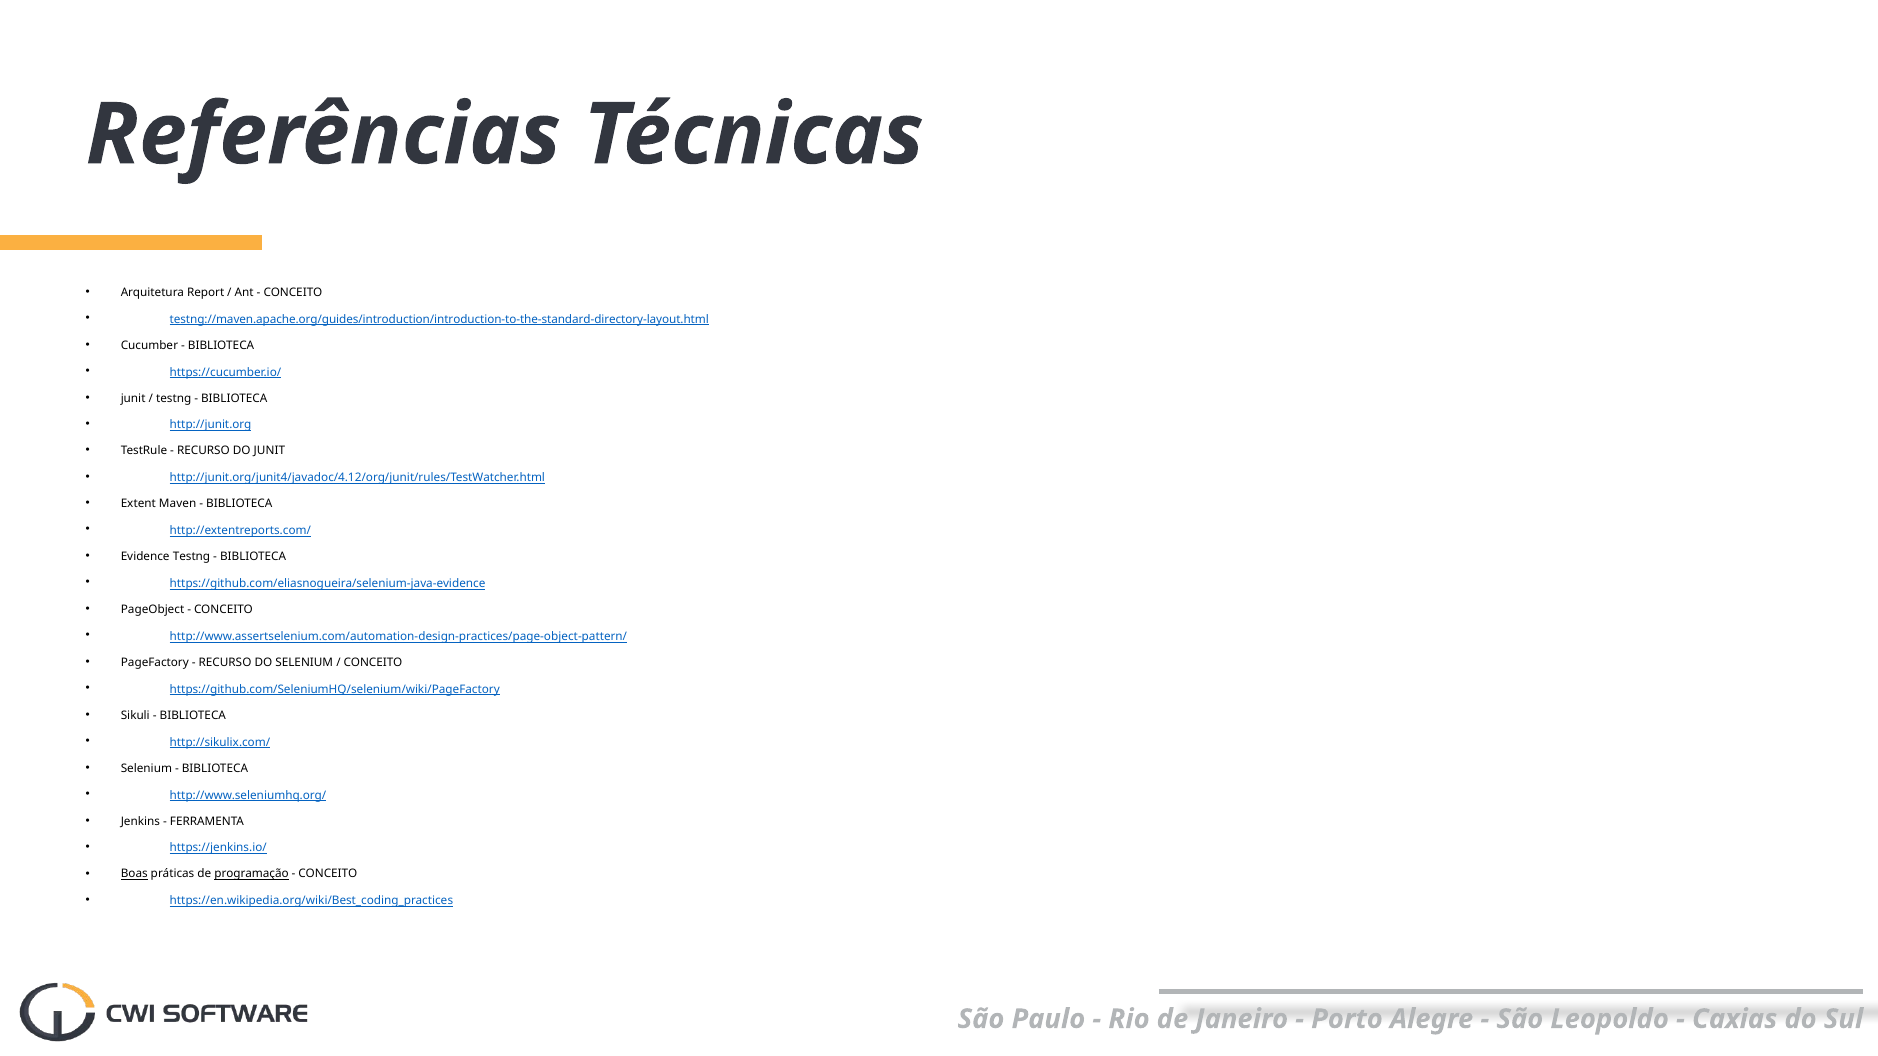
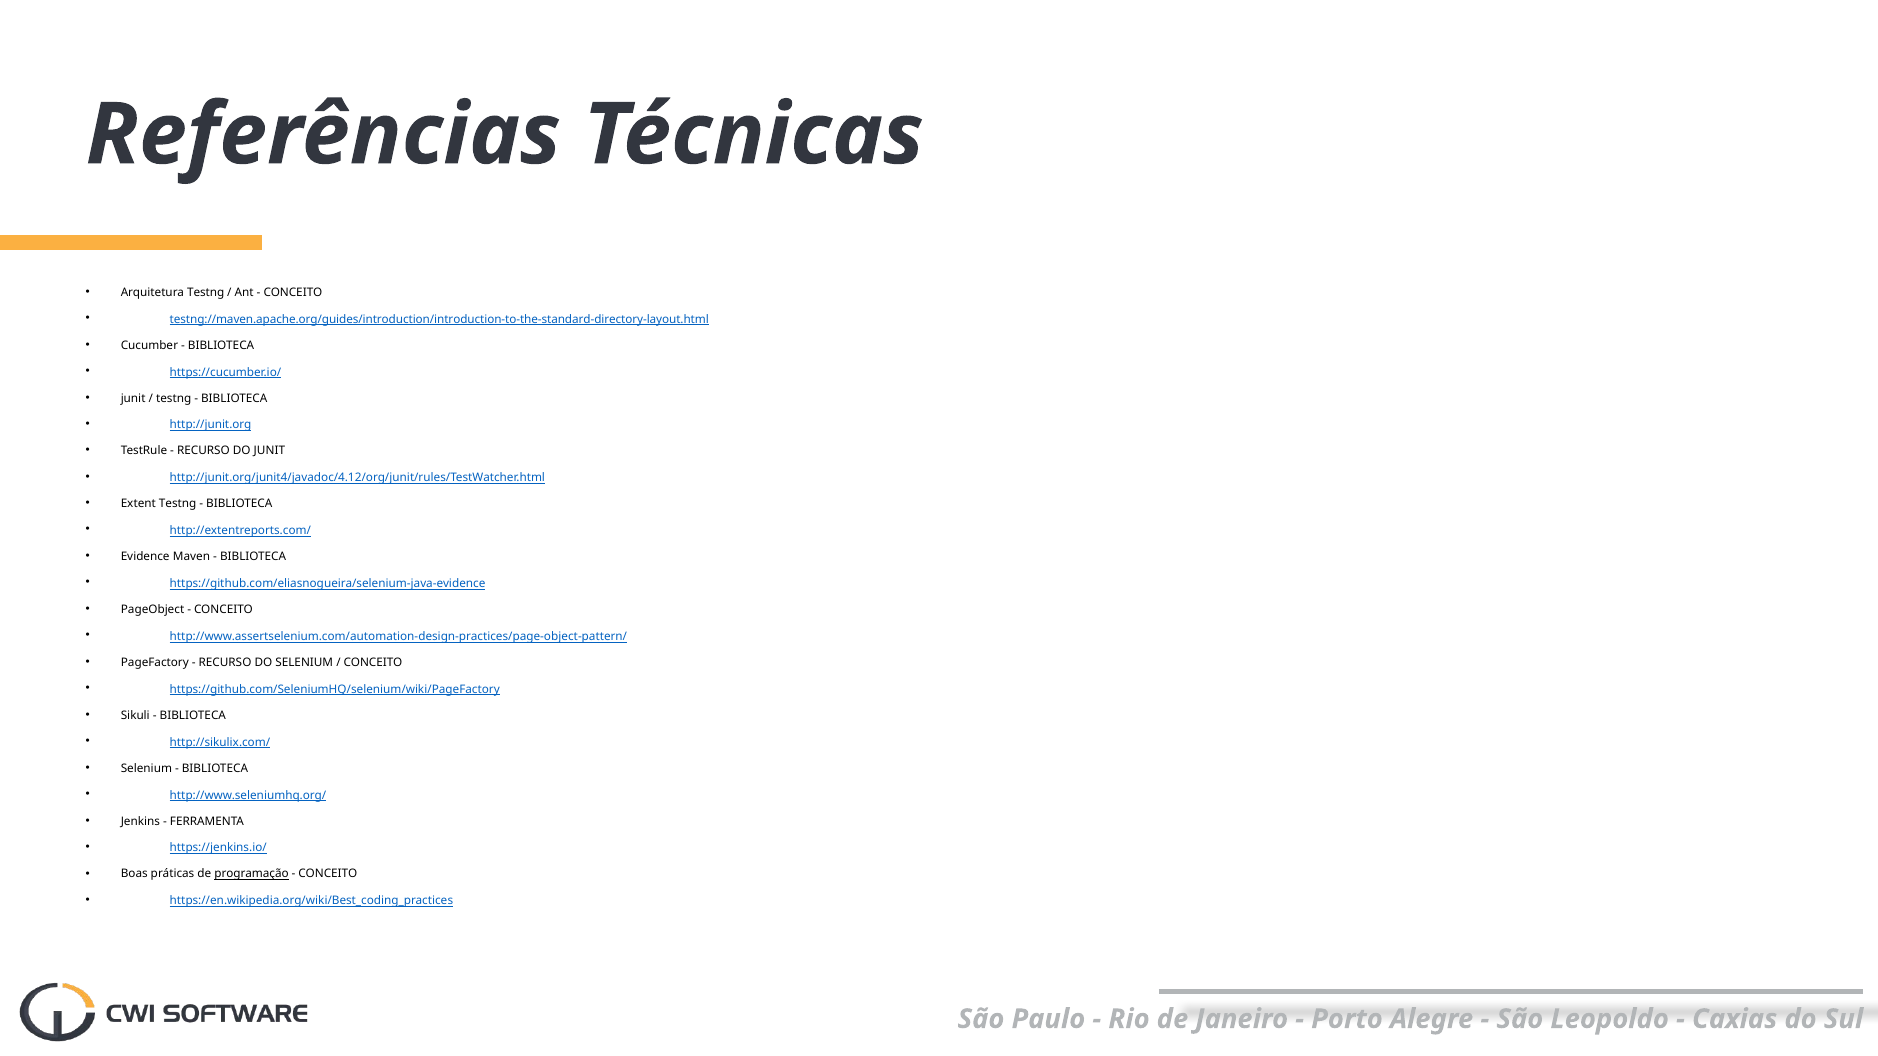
Arquitetura Report: Report -> Testng
Extent Maven: Maven -> Testng
Evidence Testng: Testng -> Maven
Boas underline: present -> none
